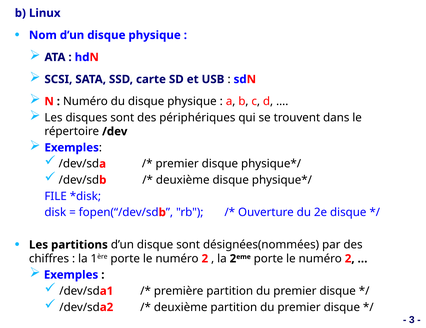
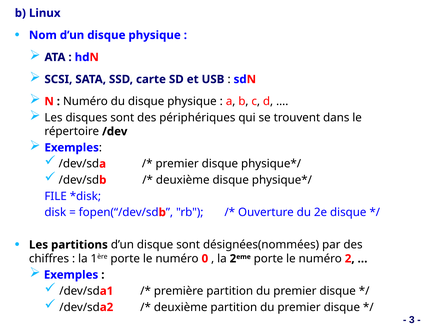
2 at (205, 259): 2 -> 0
